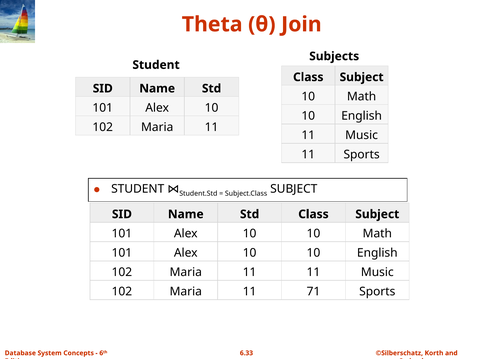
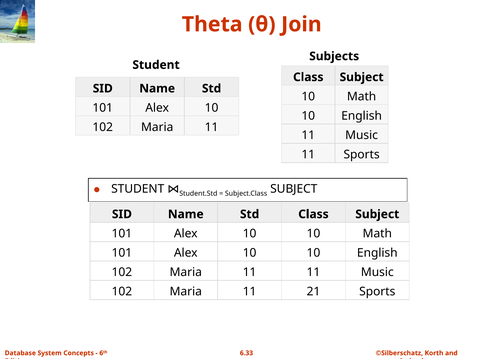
71: 71 -> 21
